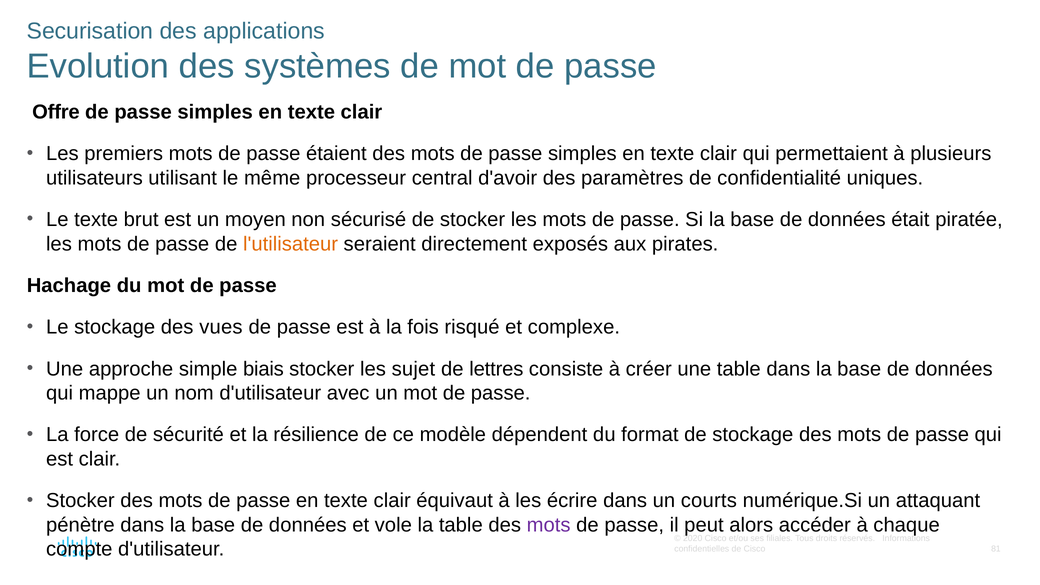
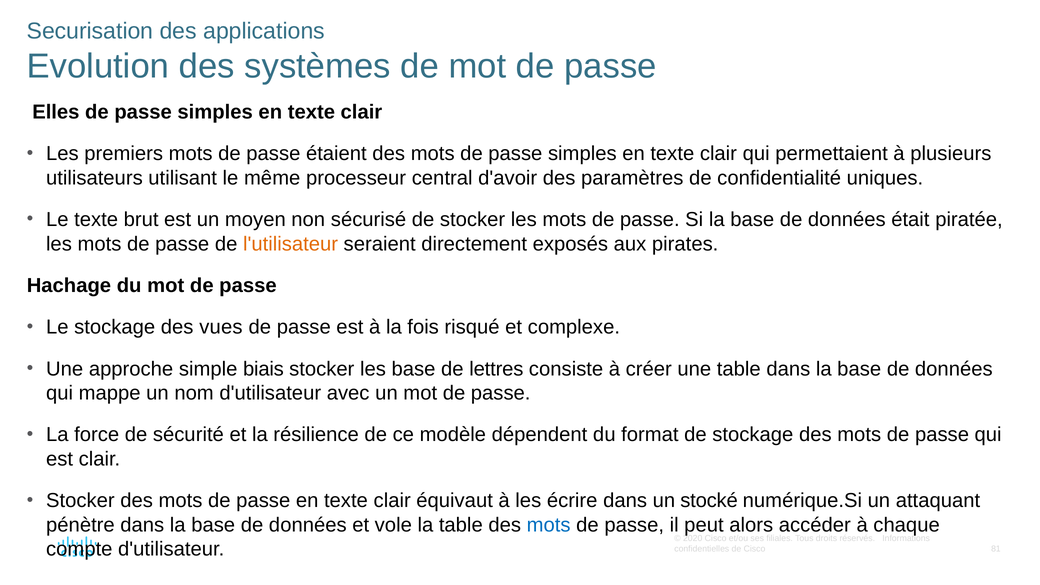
Offre: Offre -> Elles
les sujet: sujet -> base
courts: courts -> stocké
mots at (549, 525) colour: purple -> blue
